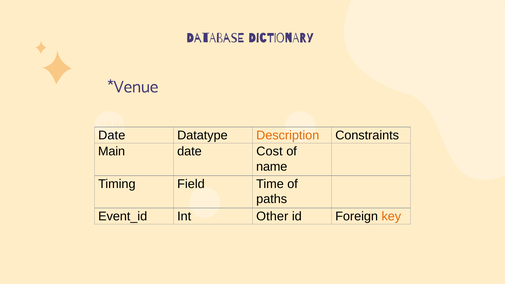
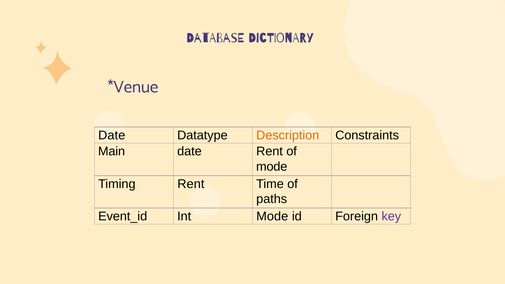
date Cost: Cost -> Rent
name at (272, 167): name -> mode
Timing Field: Field -> Rent
Int Other: Other -> Mode
key colour: orange -> purple
